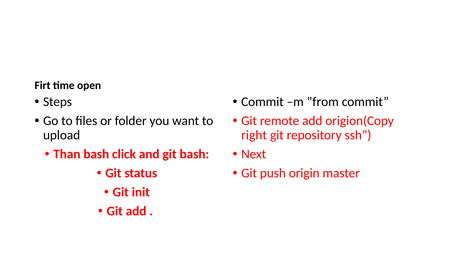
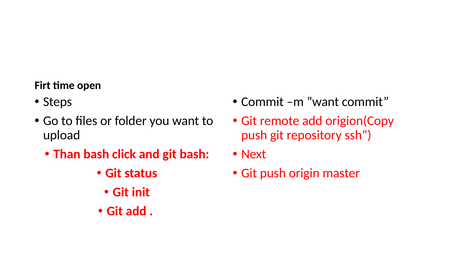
”from: ”from -> ”want
right at (254, 135): right -> push
